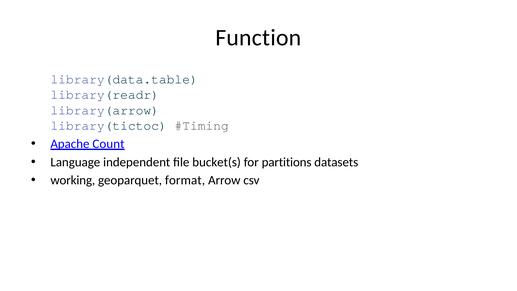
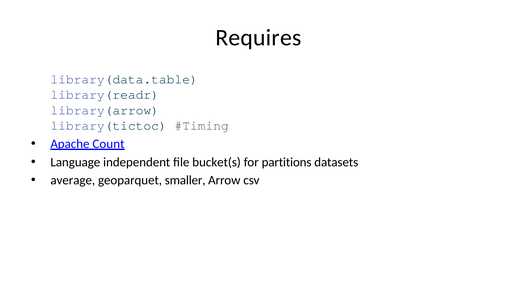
Function: Function -> Requires
working: working -> average
format: format -> smaller
